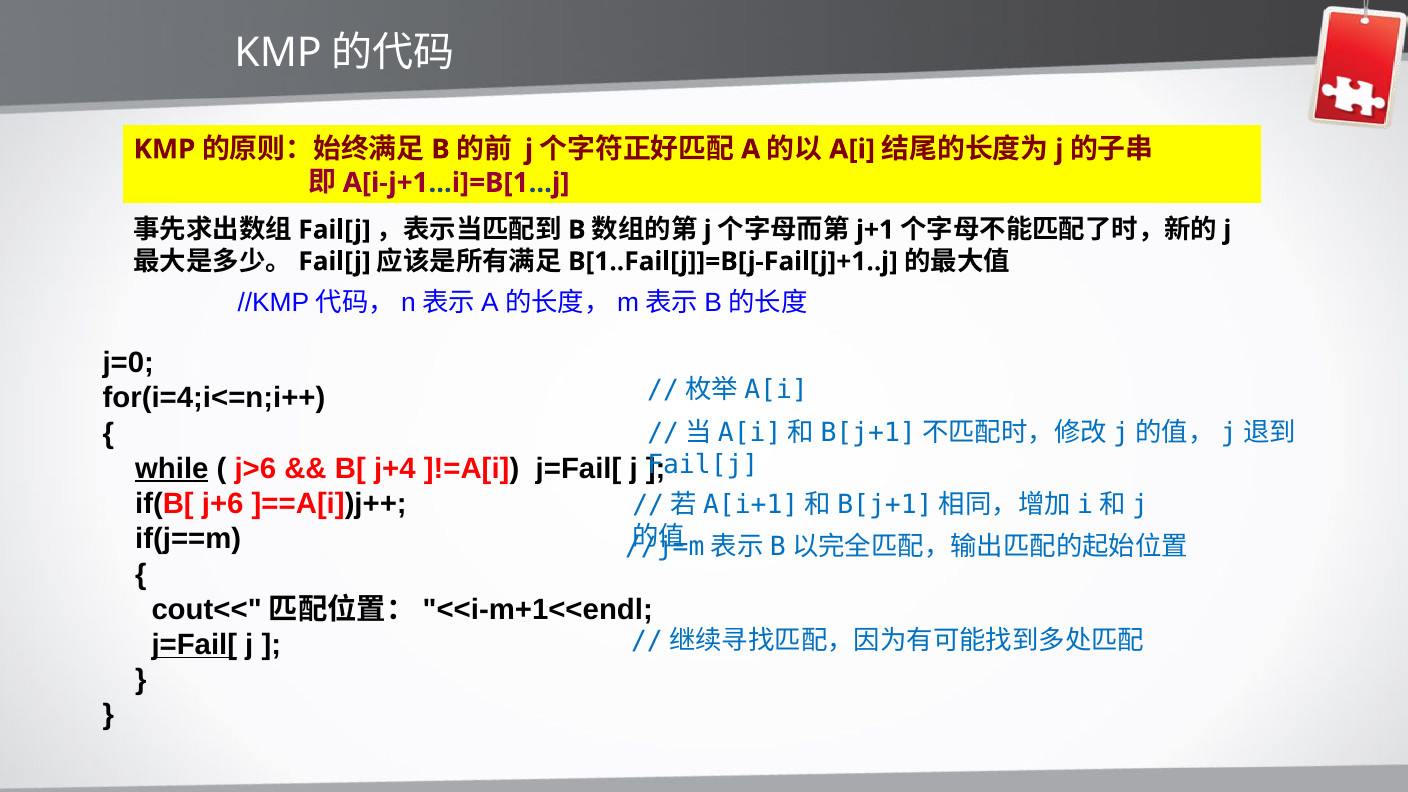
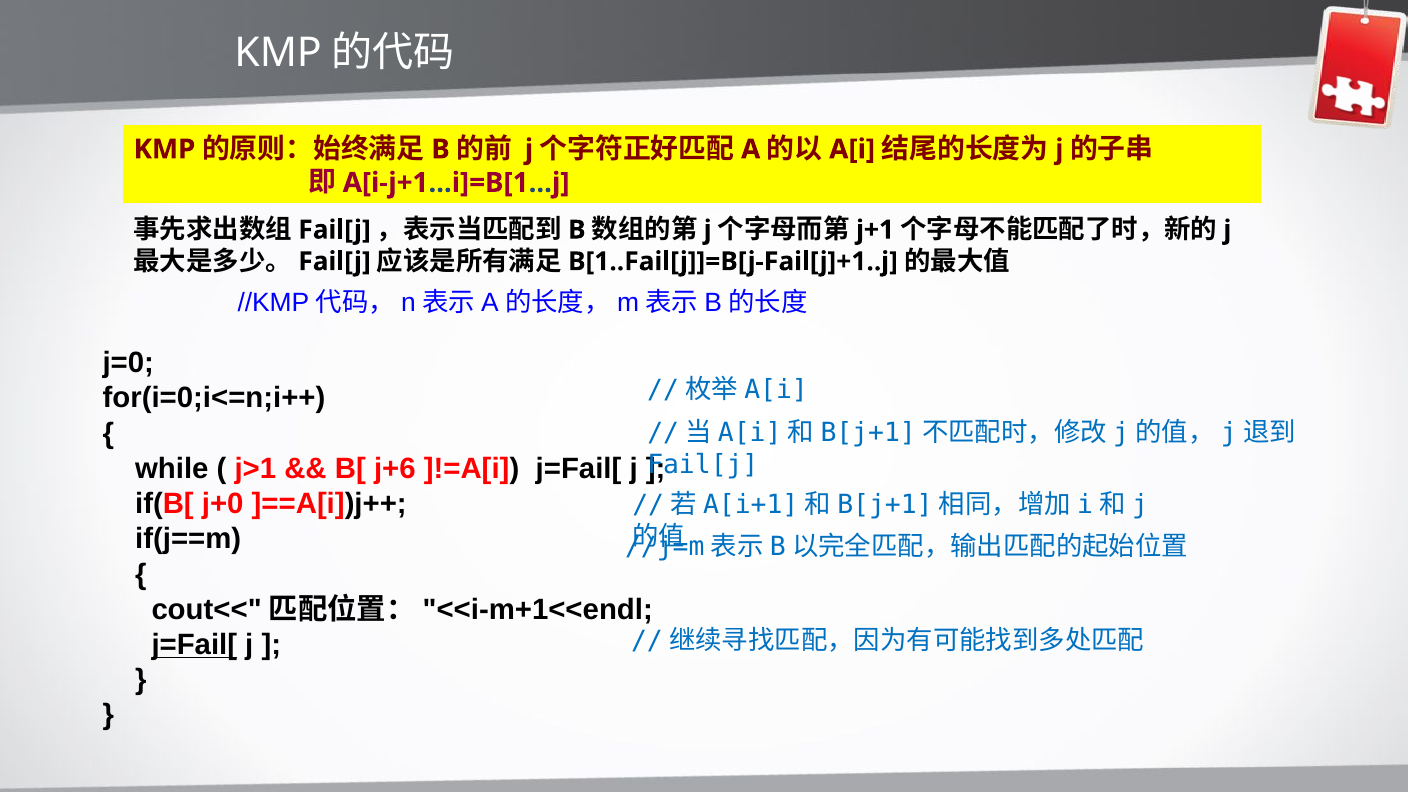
for(i=4;i<=n;i++: for(i=4;i<=n;i++ -> for(i=0;i<=n;i++
while underline: present -> none
j>6: j>6 -> j>1
j+4: j+4 -> j+6
j+6: j+6 -> j+0
